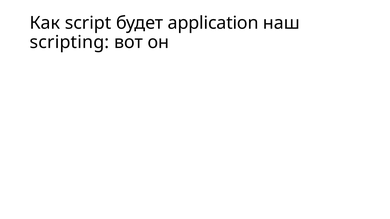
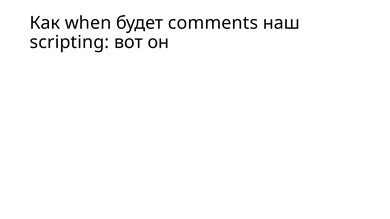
script: script -> when
application: application -> comments
